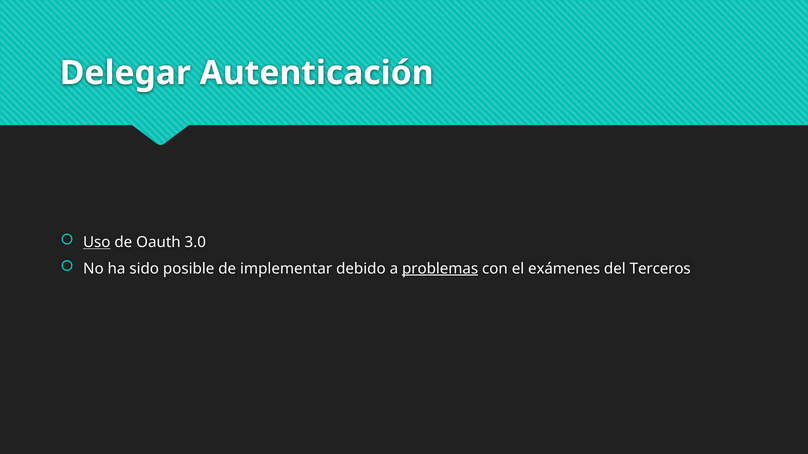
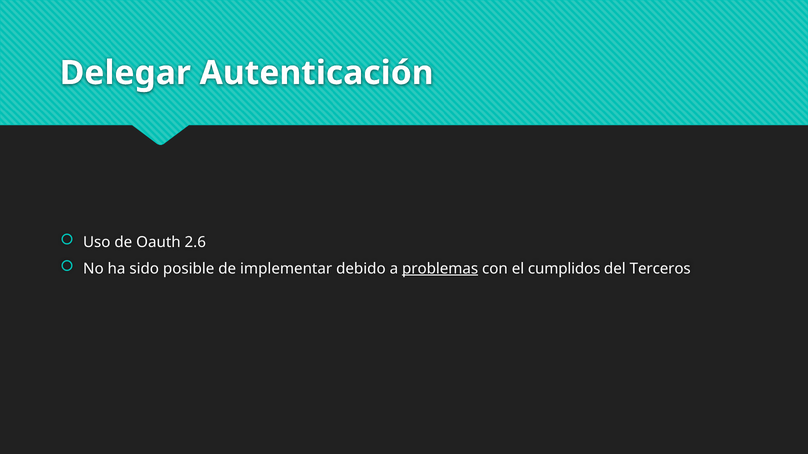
Uso underline: present -> none
3.0: 3.0 -> 2.6
exámenes: exámenes -> cumplidos
